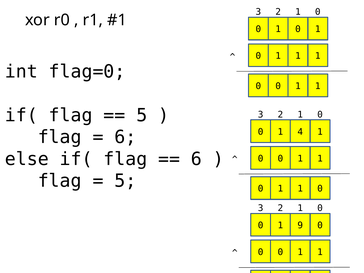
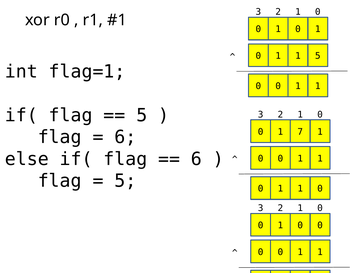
1 1 1: 1 -> 5
flag=0: flag=0 -> flag=1
4: 4 -> 7
9 at (300, 225): 9 -> 0
